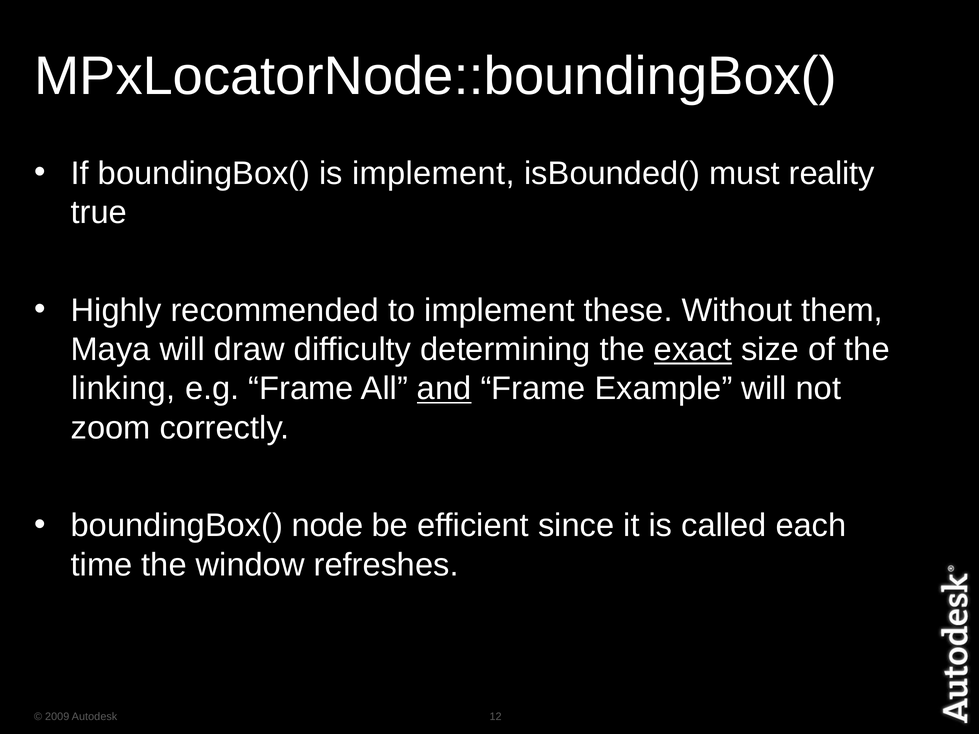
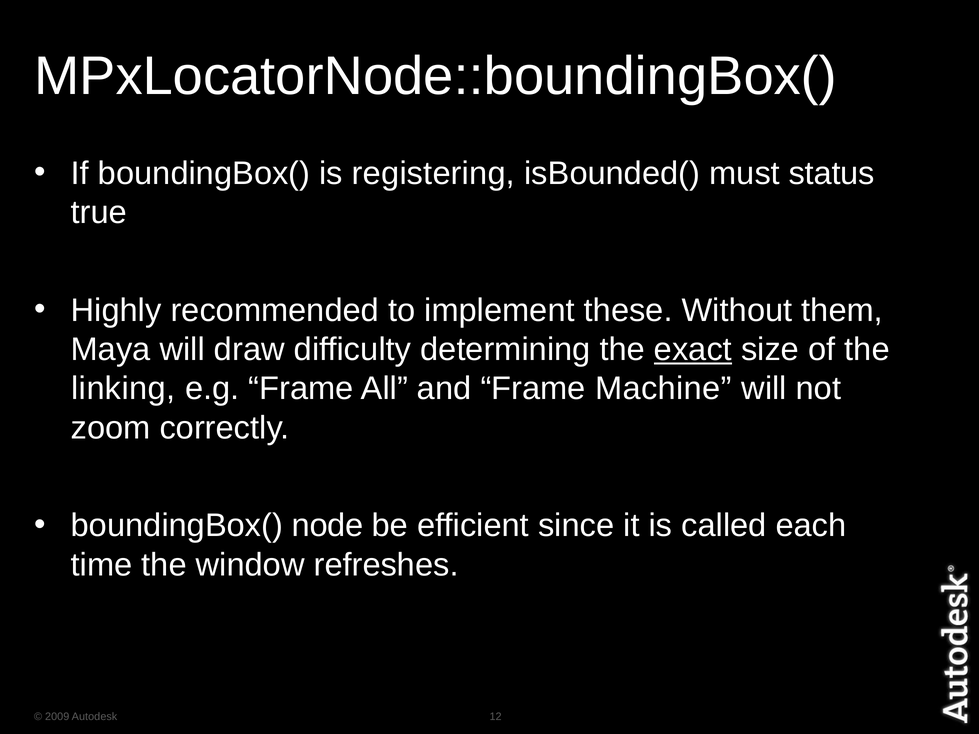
is implement: implement -> registering
reality: reality -> status
and underline: present -> none
Example: Example -> Machine
